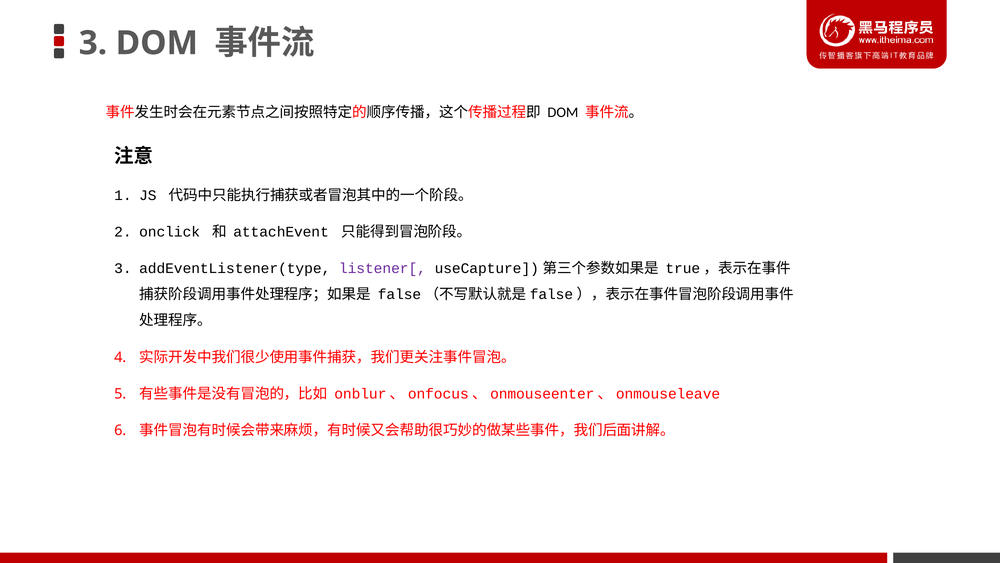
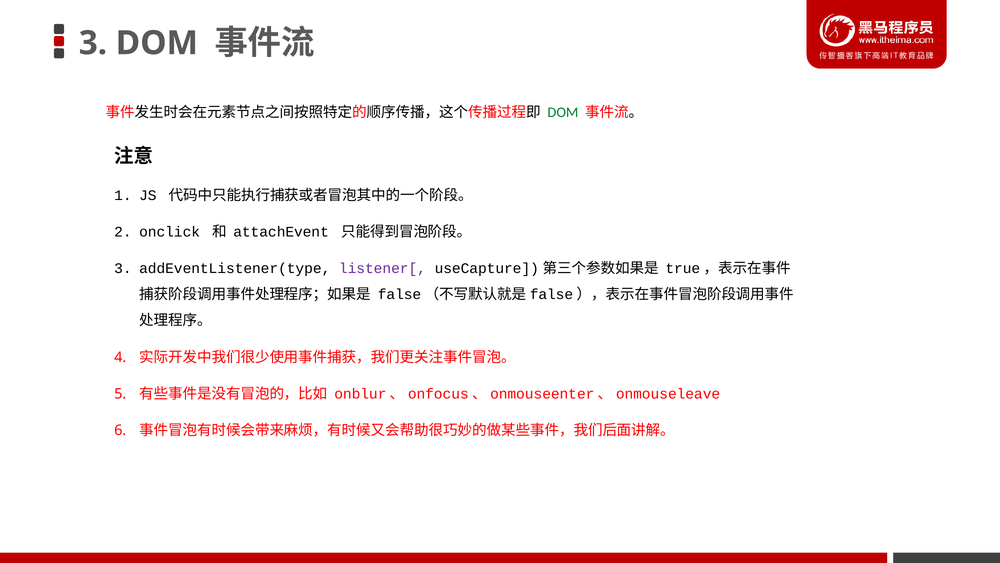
DOM at (563, 112) colour: black -> green
